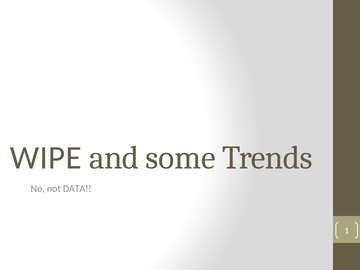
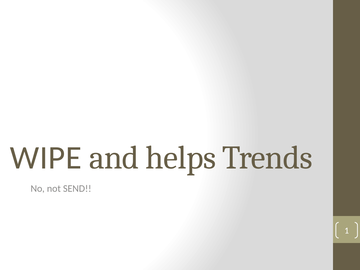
some: some -> helps
DATA: DATA -> SEND
